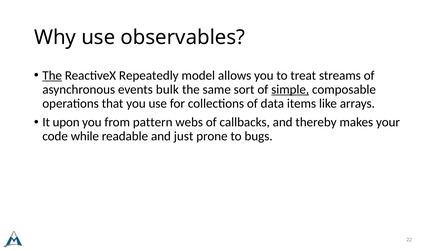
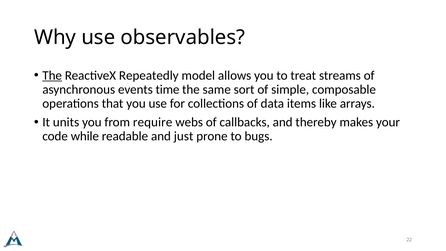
bulk: bulk -> time
simple underline: present -> none
upon: upon -> units
pattern: pattern -> require
